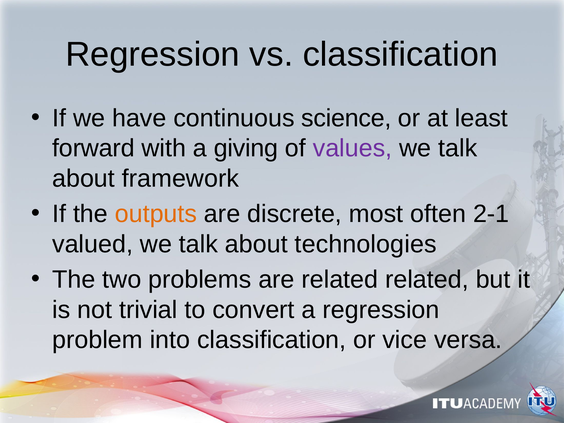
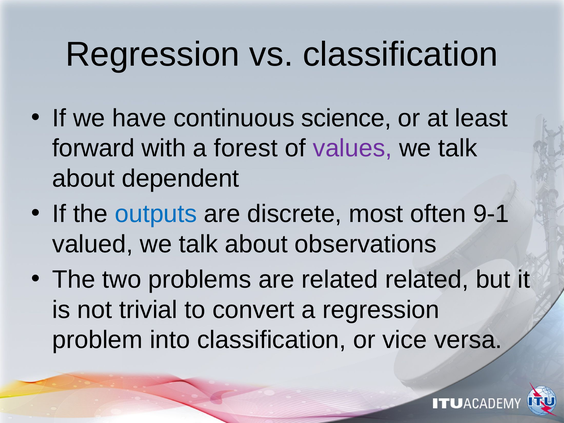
giving: giving -> forest
framework: framework -> dependent
outputs colour: orange -> blue
2-1: 2-1 -> 9-1
technologies: technologies -> observations
